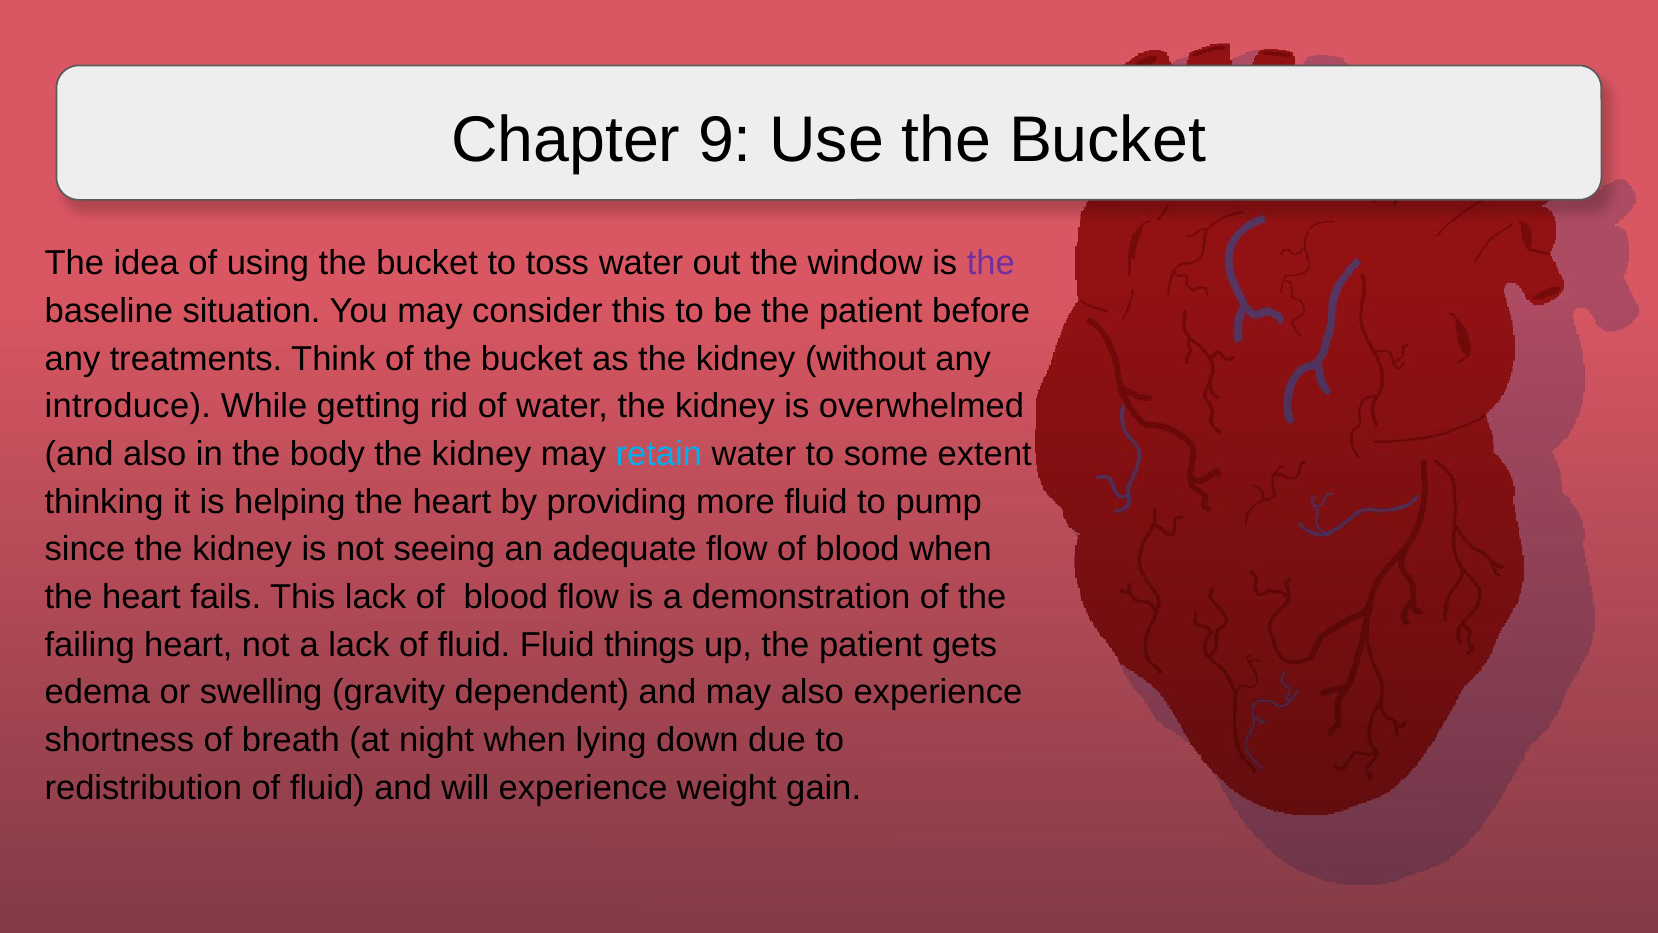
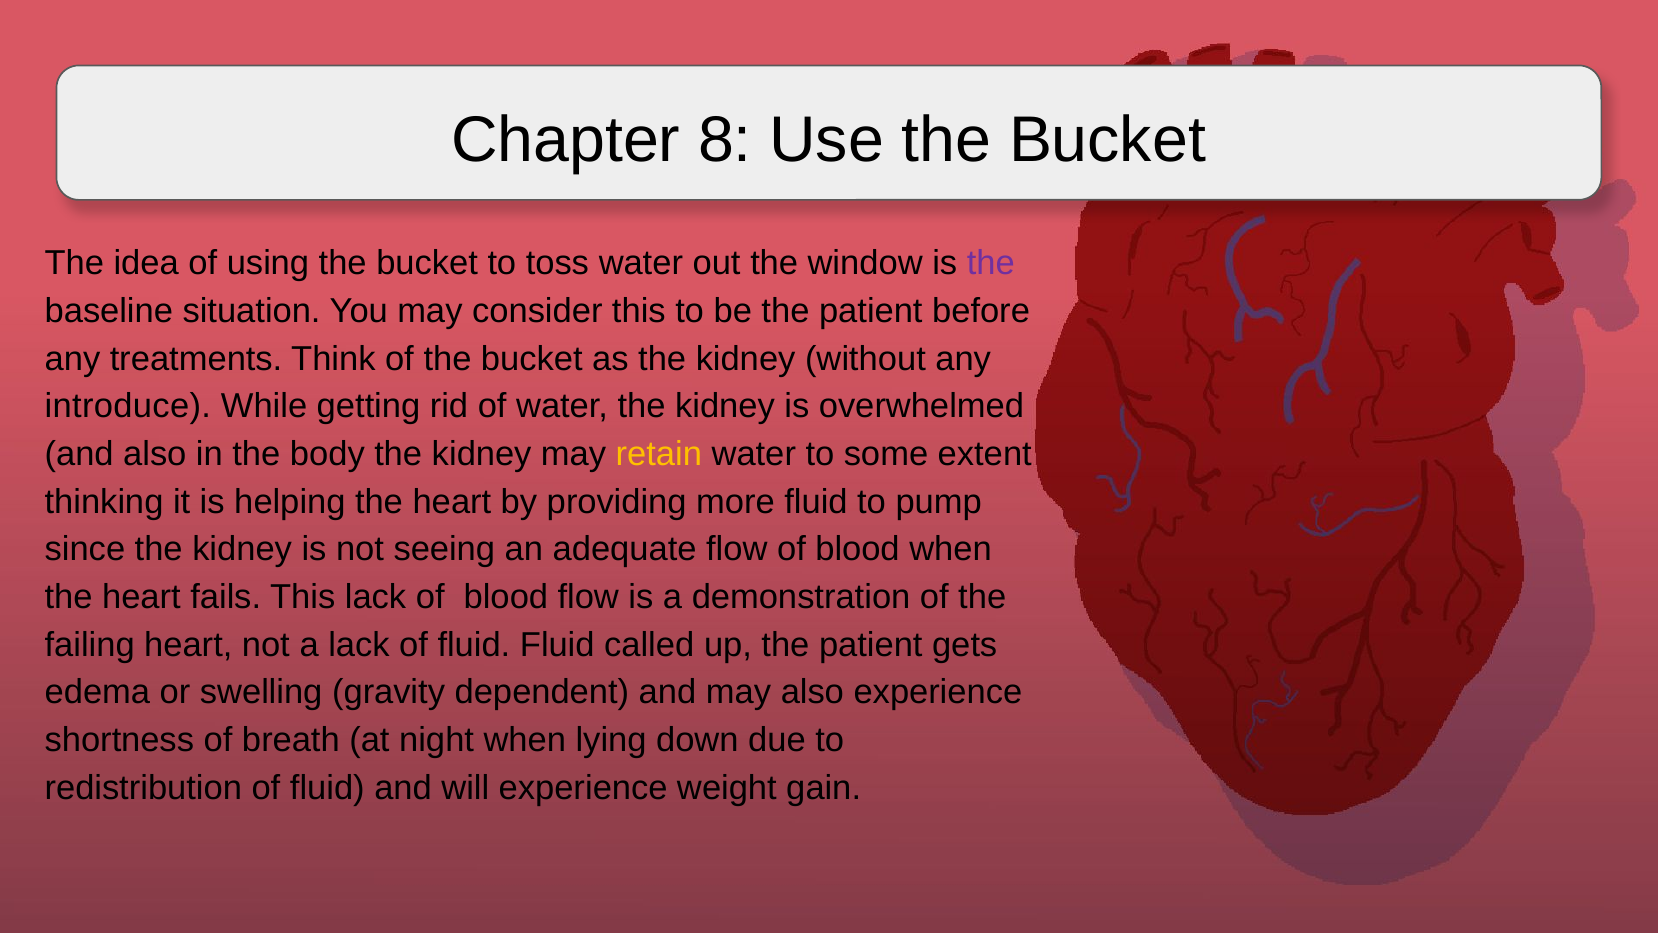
9: 9 -> 8
retain colour: light blue -> yellow
things: things -> called
